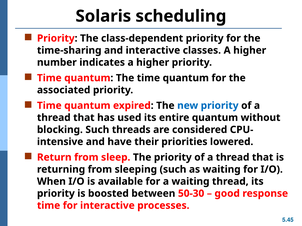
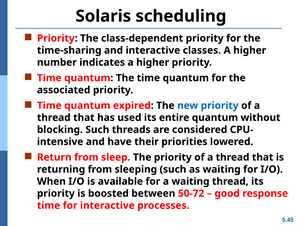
50-30: 50-30 -> 50-72
